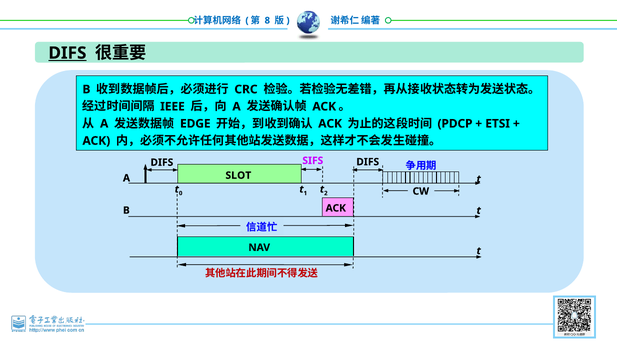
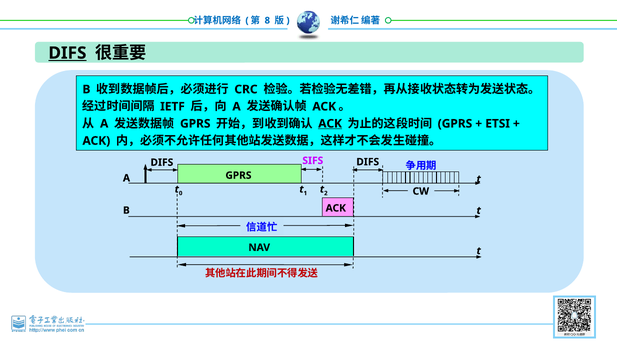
IEEE: IEEE -> IETF
EDGE at (195, 124): EDGE -> GPRS
ACK at (330, 124) underline: none -> present
PDCP at (455, 124): PDCP -> GPRS
SLOT at (238, 175): SLOT -> GPRS
